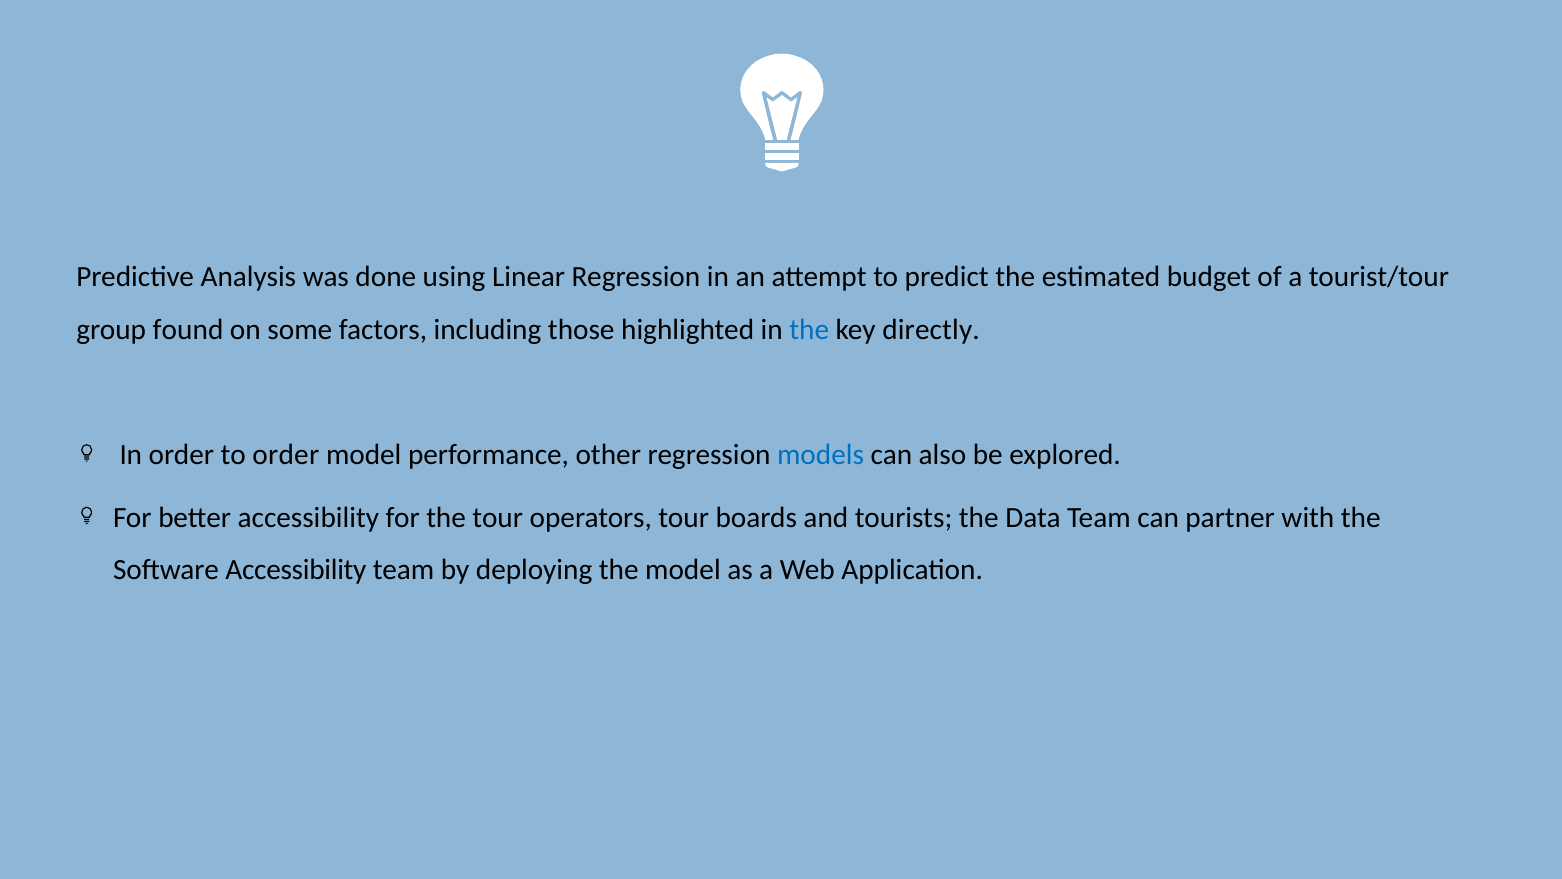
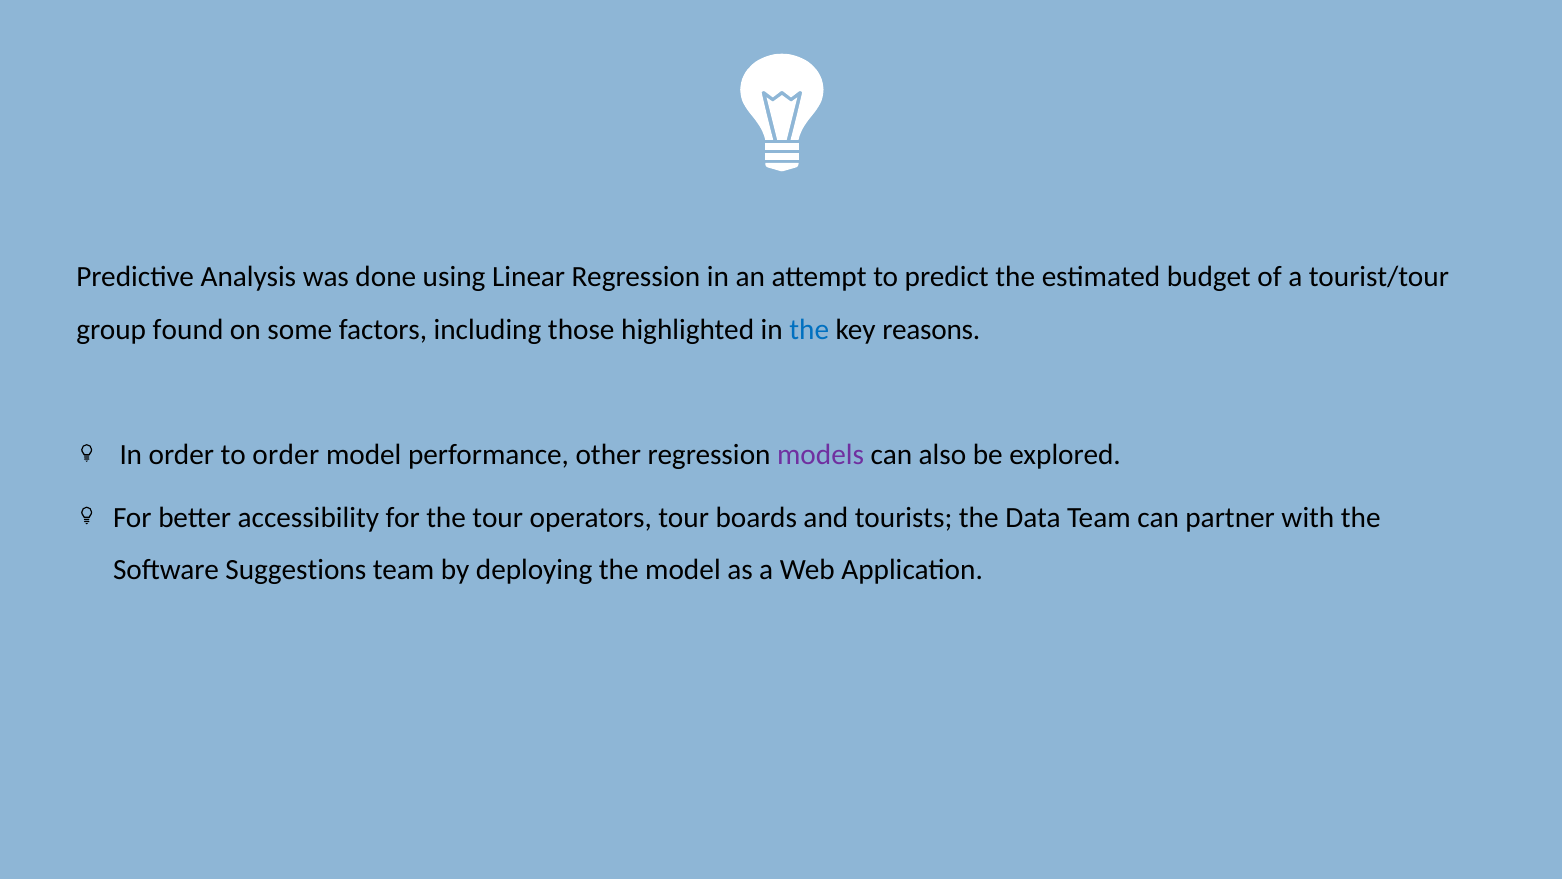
directly: directly -> reasons
models colour: blue -> purple
Software Accessibility: Accessibility -> Suggestions
